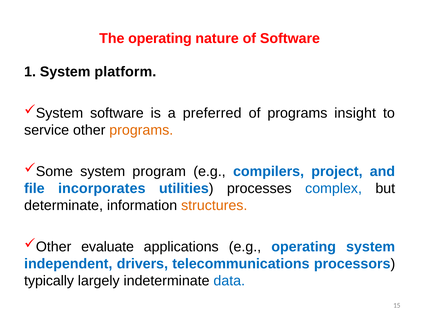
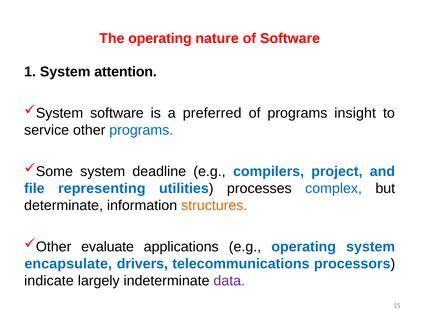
platform: platform -> attention
programs at (141, 130) colour: orange -> blue
program: program -> deadline
incorporates: incorporates -> representing
independent: independent -> encapsulate
typically: typically -> indicate
data colour: blue -> purple
